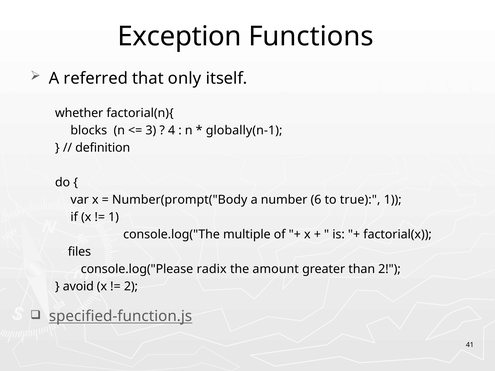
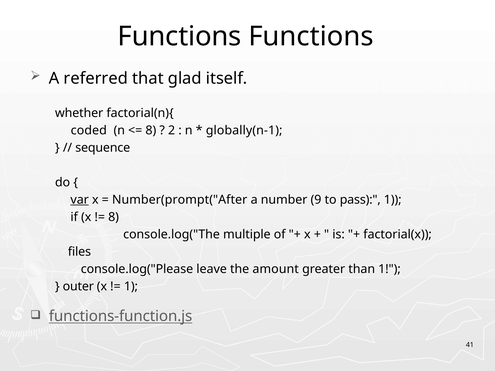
Exception at (180, 36): Exception -> Functions
only: only -> glad
blocks: blocks -> coded
3 at (151, 131): 3 -> 8
4: 4 -> 2
definition: definition -> sequence
var underline: none -> present
Number(prompt("Body: Number(prompt("Body -> Number(prompt("After
6: 6 -> 9
true: true -> pass
1 at (114, 217): 1 -> 8
radix: radix -> leave
than 2: 2 -> 1
avoid: avoid -> outer
2 at (131, 286): 2 -> 1
specified-function.js: specified-function.js -> functions-function.js
